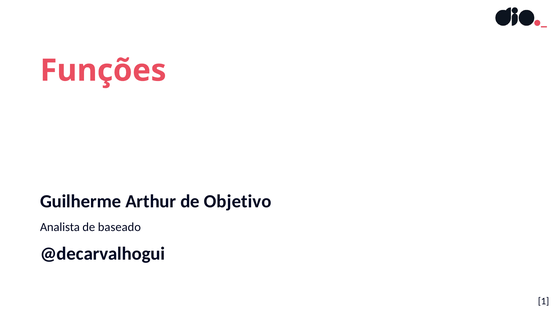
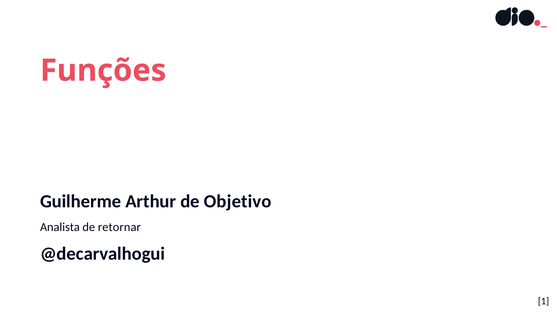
baseado: baseado -> retornar
